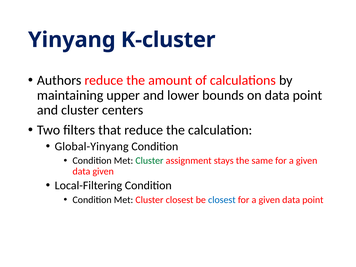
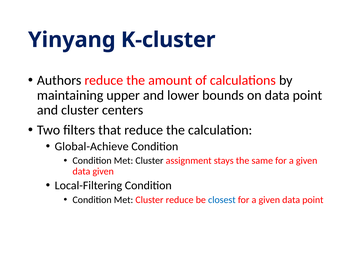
Global-Yinyang: Global-Yinyang -> Global-Achieve
Cluster at (149, 161) colour: green -> black
Cluster closest: closest -> reduce
